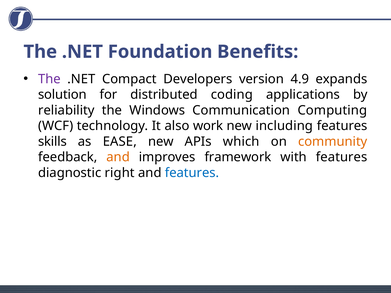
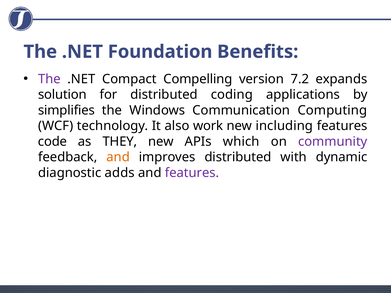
Developers: Developers -> Compelling
4.9: 4.9 -> 7.2
reliability: reliability -> simplifies
skills: skills -> code
EASE: EASE -> THEY
community colour: orange -> purple
improves framework: framework -> distributed
with features: features -> dynamic
right: right -> adds
features at (192, 173) colour: blue -> purple
